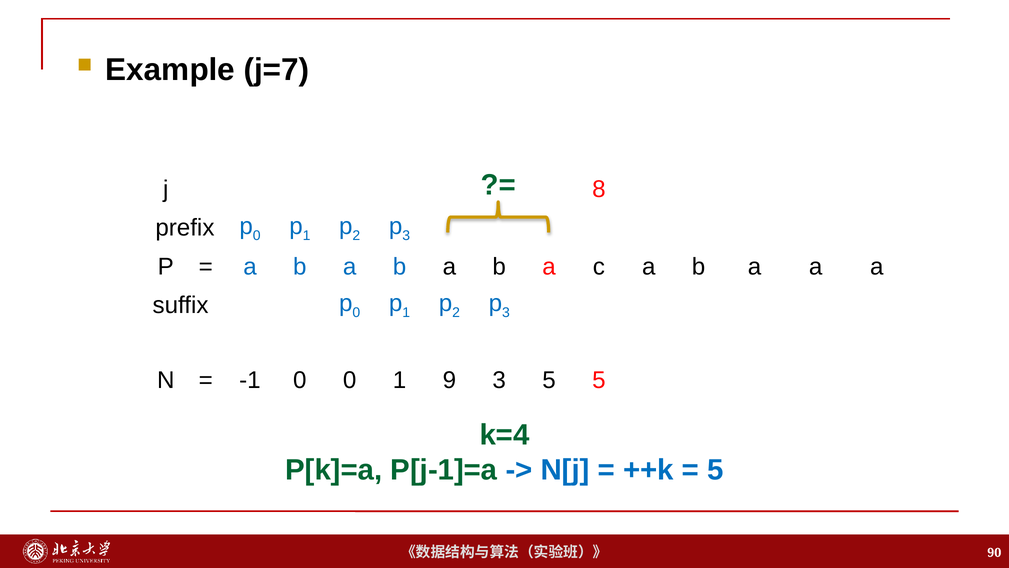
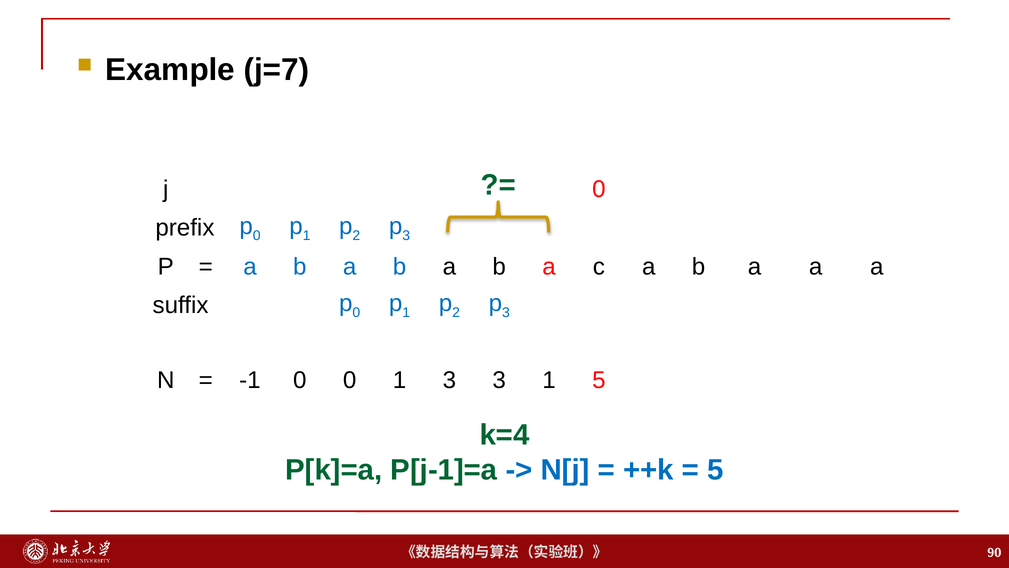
j 8: 8 -> 0
1 9: 9 -> 3
3 5: 5 -> 1
